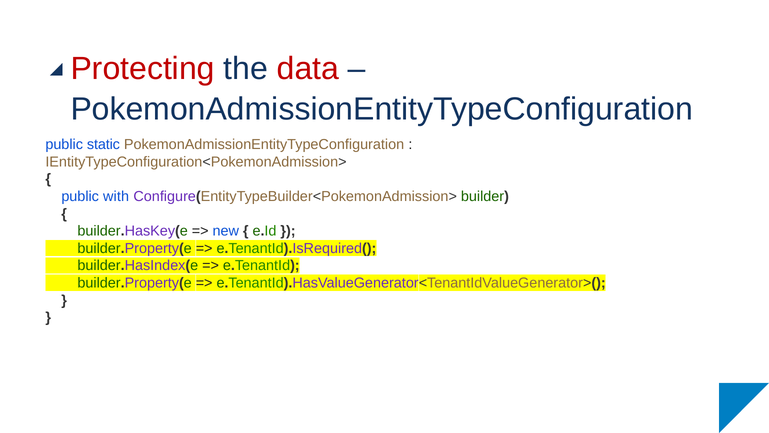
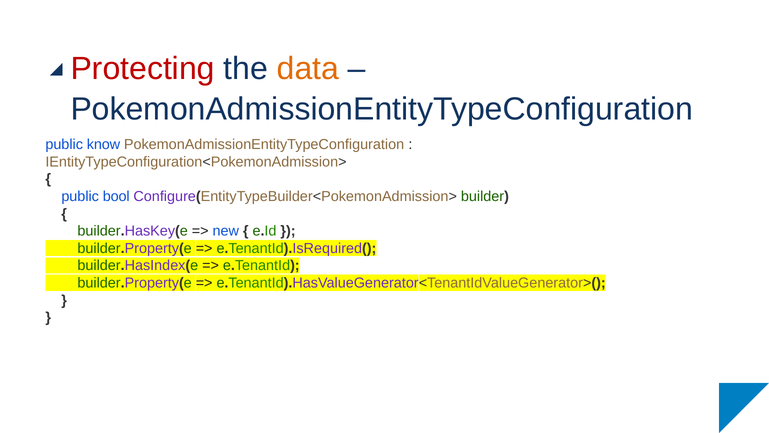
data colour: red -> orange
static: static -> know
with: with -> bool
